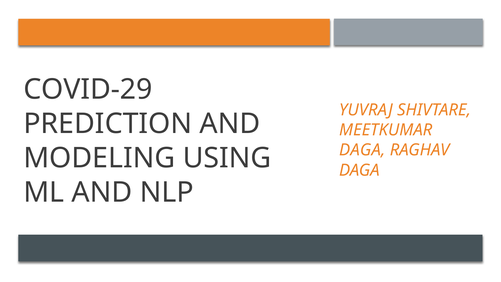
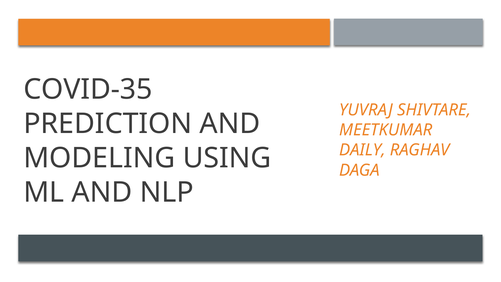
COVID-29: COVID-29 -> COVID-35
DAGA at (362, 150): DAGA -> DAILY
